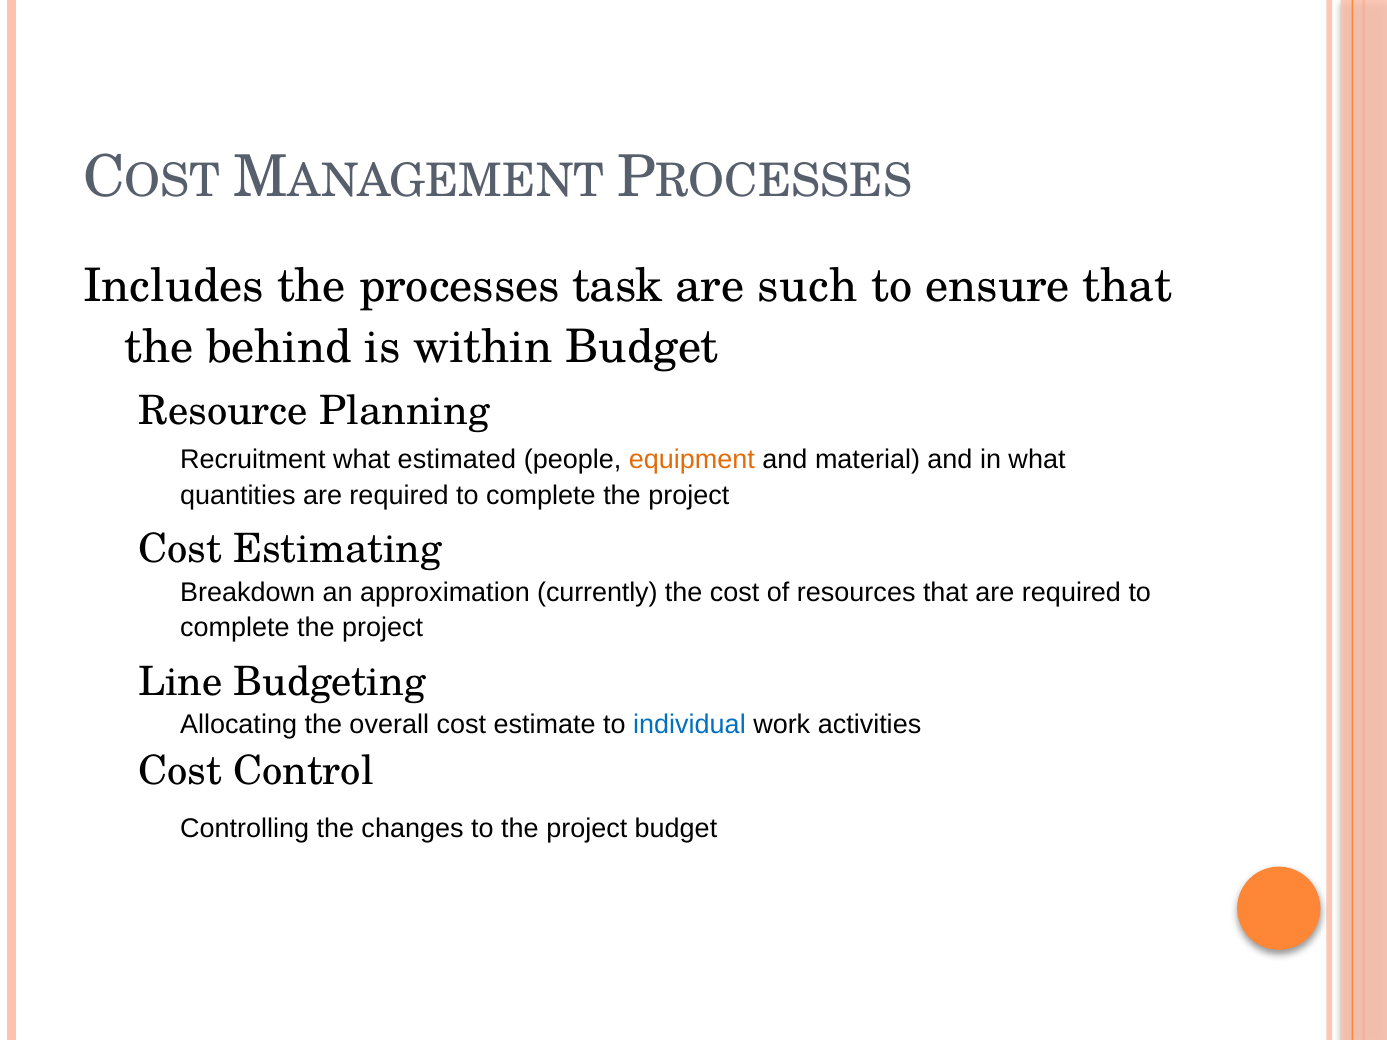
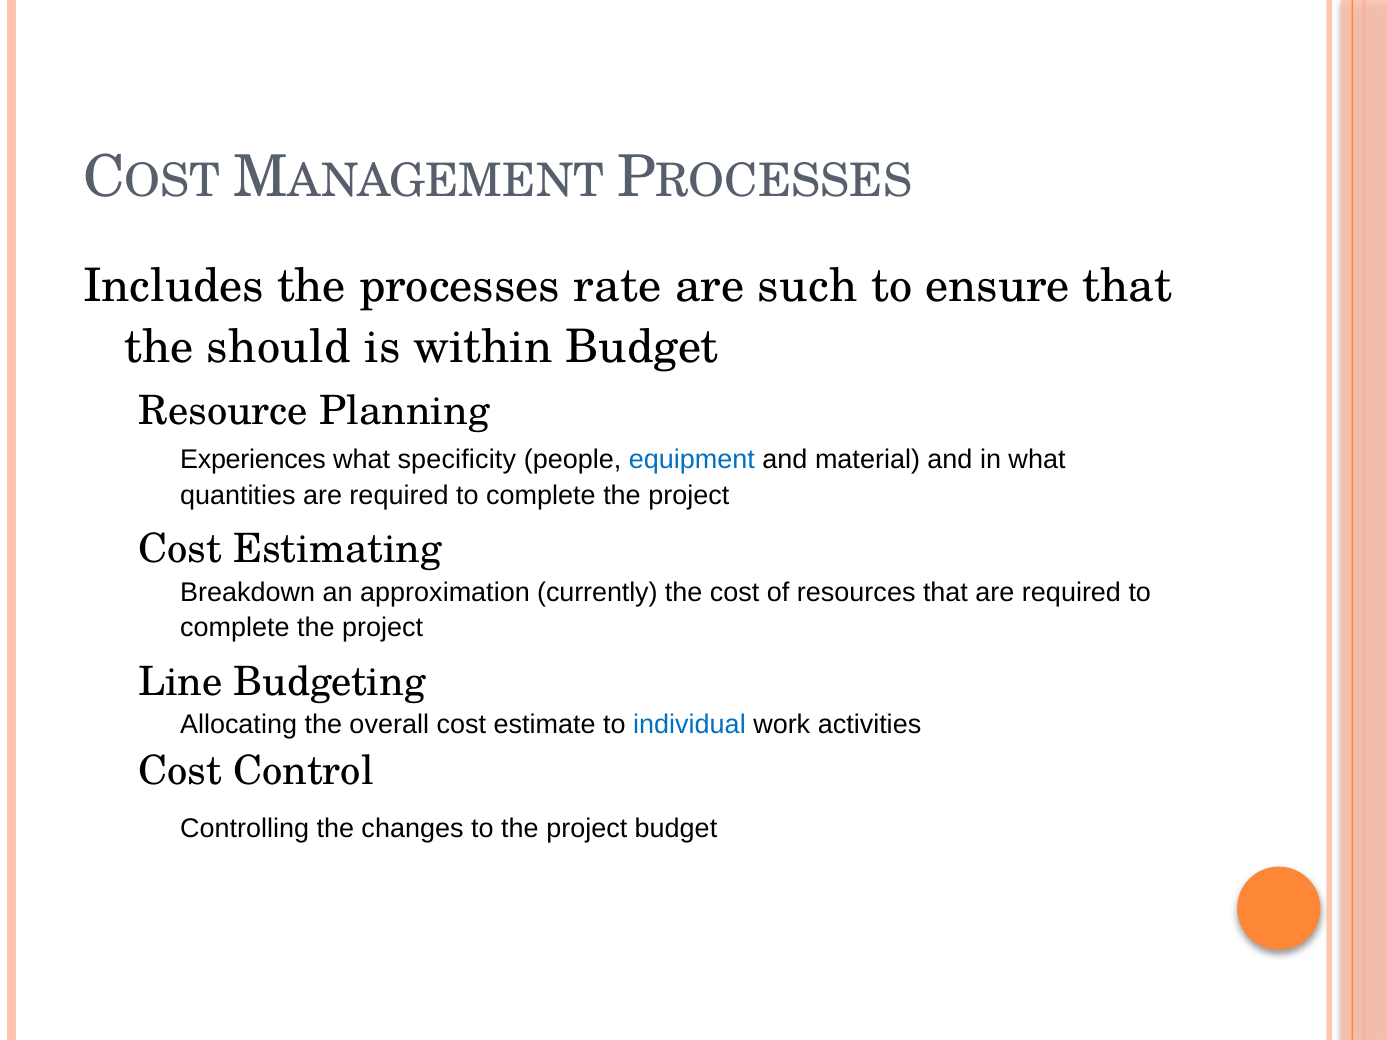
task: task -> rate
behind: behind -> should
Recruitment: Recruitment -> Experiences
estimated: estimated -> specificity
equipment colour: orange -> blue
